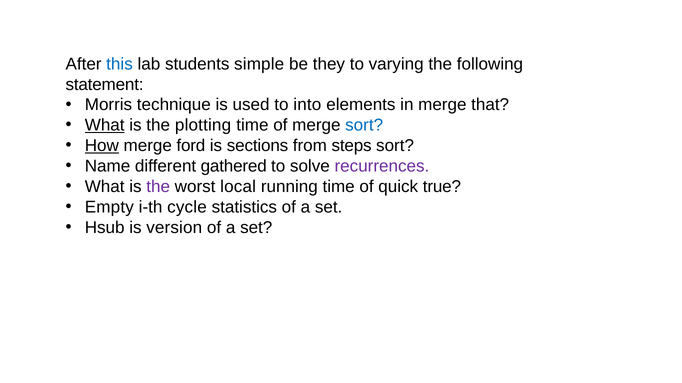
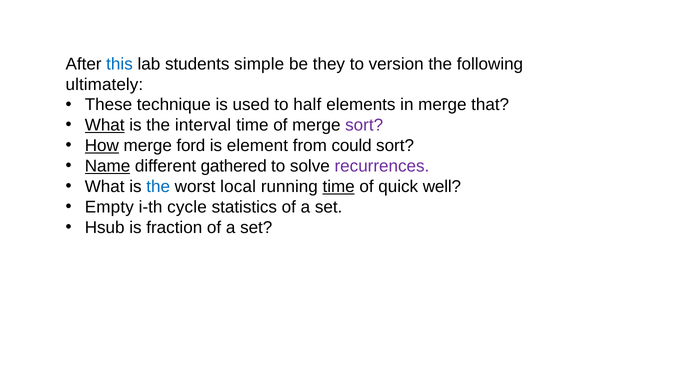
varying: varying -> version
statement: statement -> ultimately
Morris: Morris -> These
into: into -> half
plotting: plotting -> interval
sort at (364, 125) colour: blue -> purple
sections: sections -> element
steps: steps -> could
Name underline: none -> present
the at (158, 187) colour: purple -> blue
time at (339, 187) underline: none -> present
true: true -> well
version: version -> fraction
